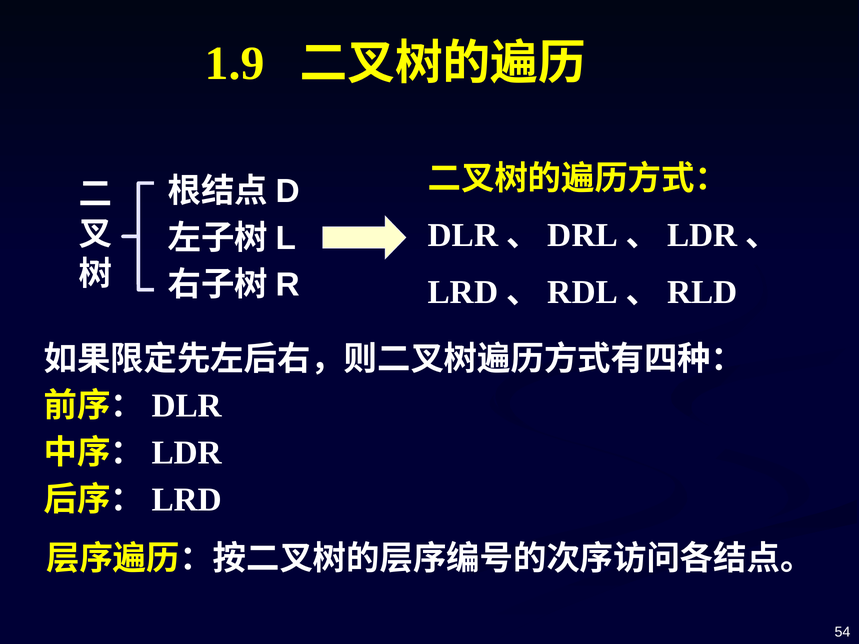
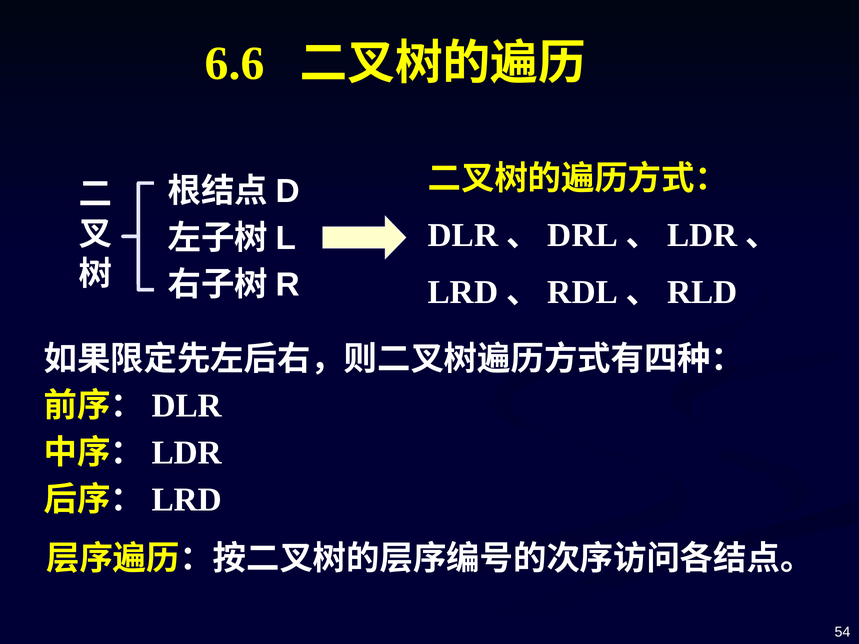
1.9: 1.9 -> 6.6
